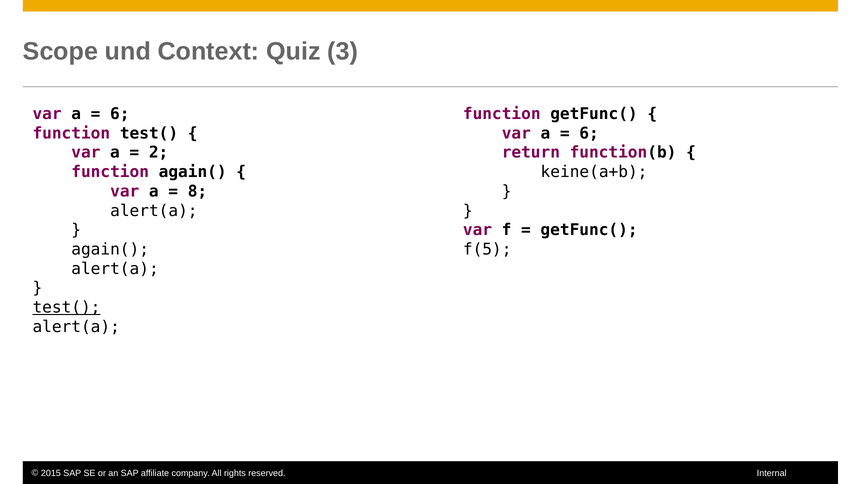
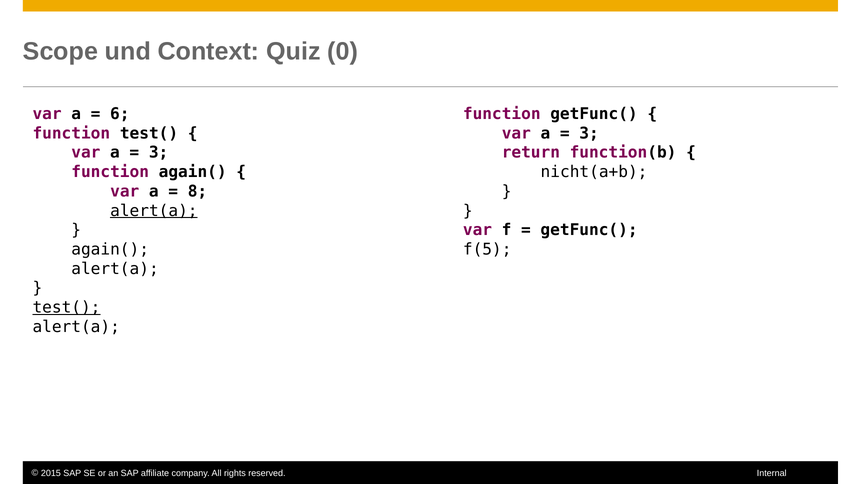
3: 3 -> 0
6 at (589, 133): 6 -> 3
2 at (159, 153): 2 -> 3
keine(a+b: keine(a+b -> nicht(a+b
alert(a at (154, 211) underline: none -> present
